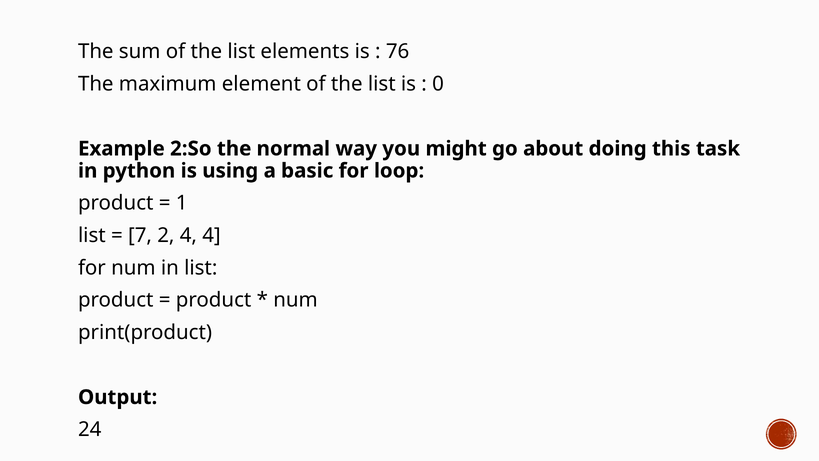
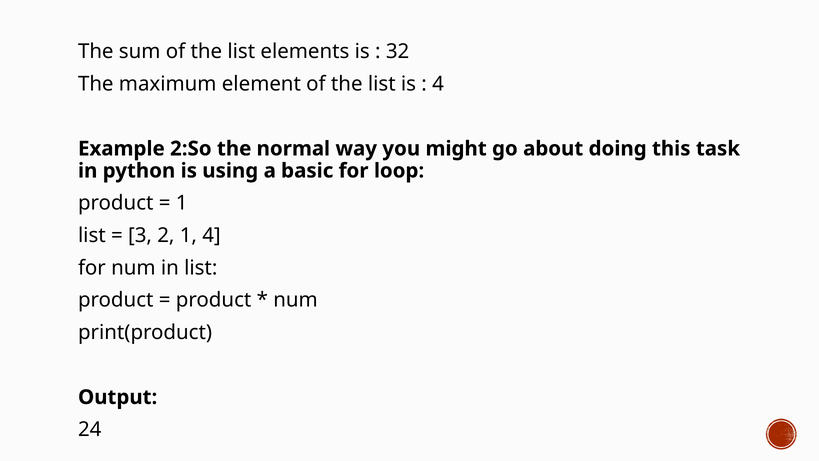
76: 76 -> 32
0 at (438, 84): 0 -> 4
7: 7 -> 3
2 4: 4 -> 1
